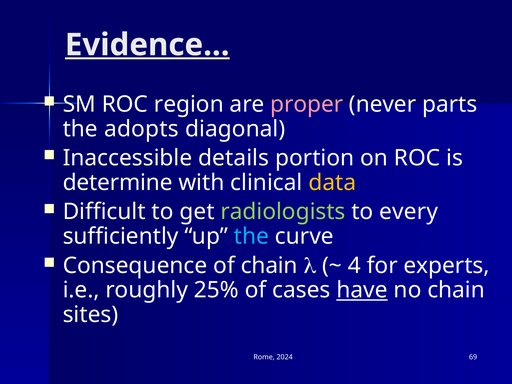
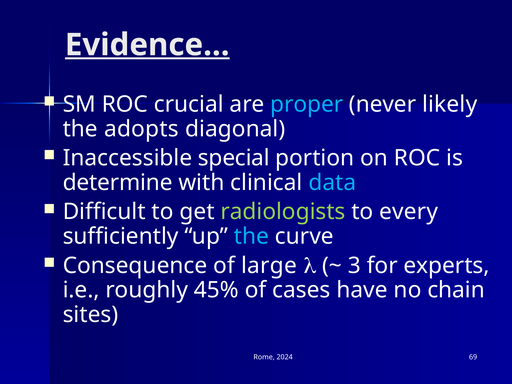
region: region -> crucial
proper colour: pink -> light blue
parts: parts -> likely
details: details -> special
data colour: yellow -> light blue
of chain: chain -> large
4: 4 -> 3
25%: 25% -> 45%
have underline: present -> none
